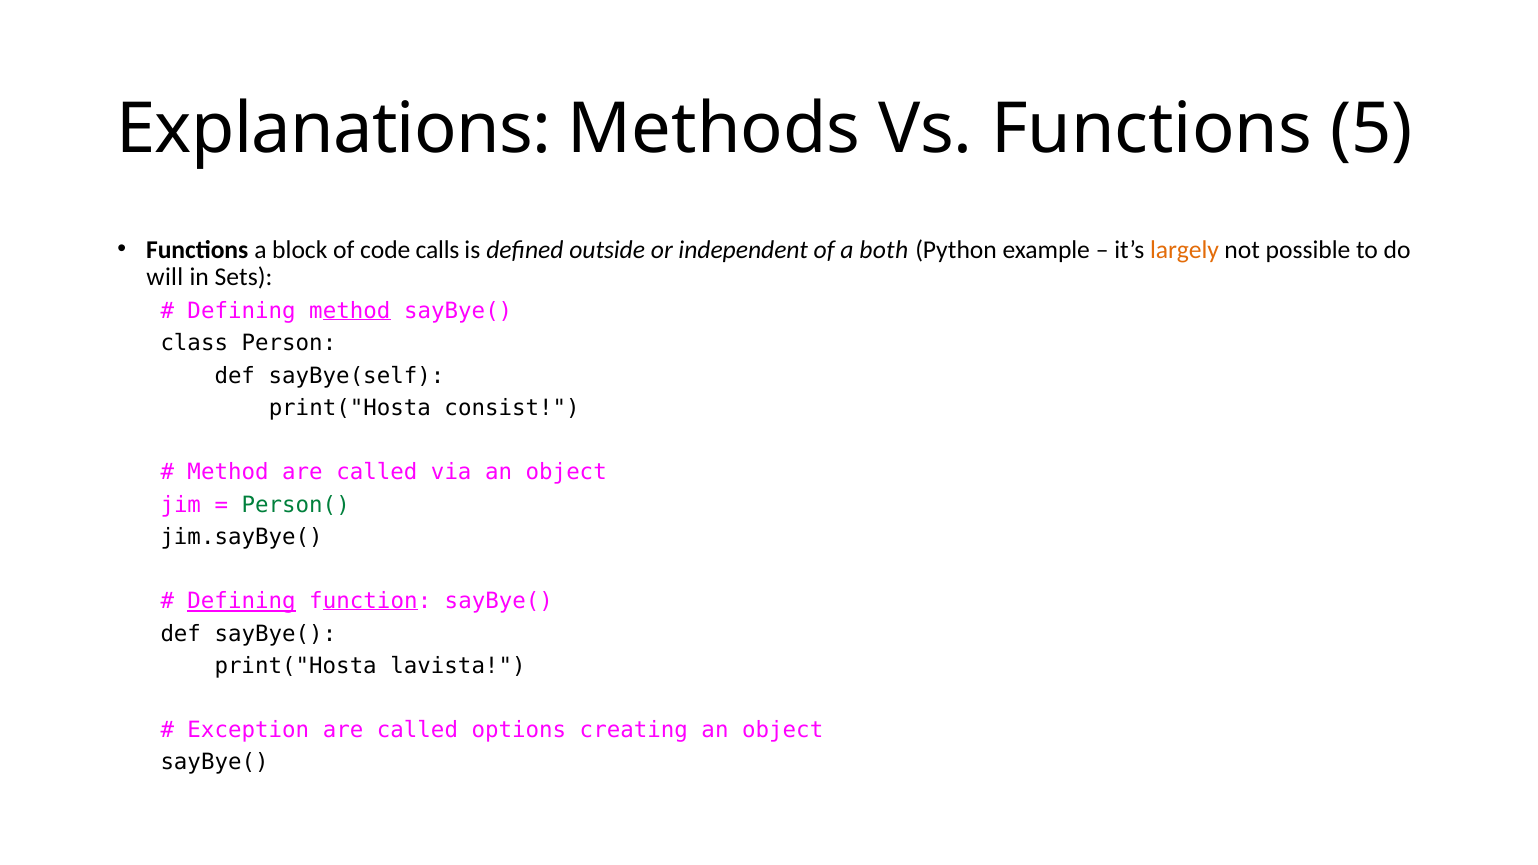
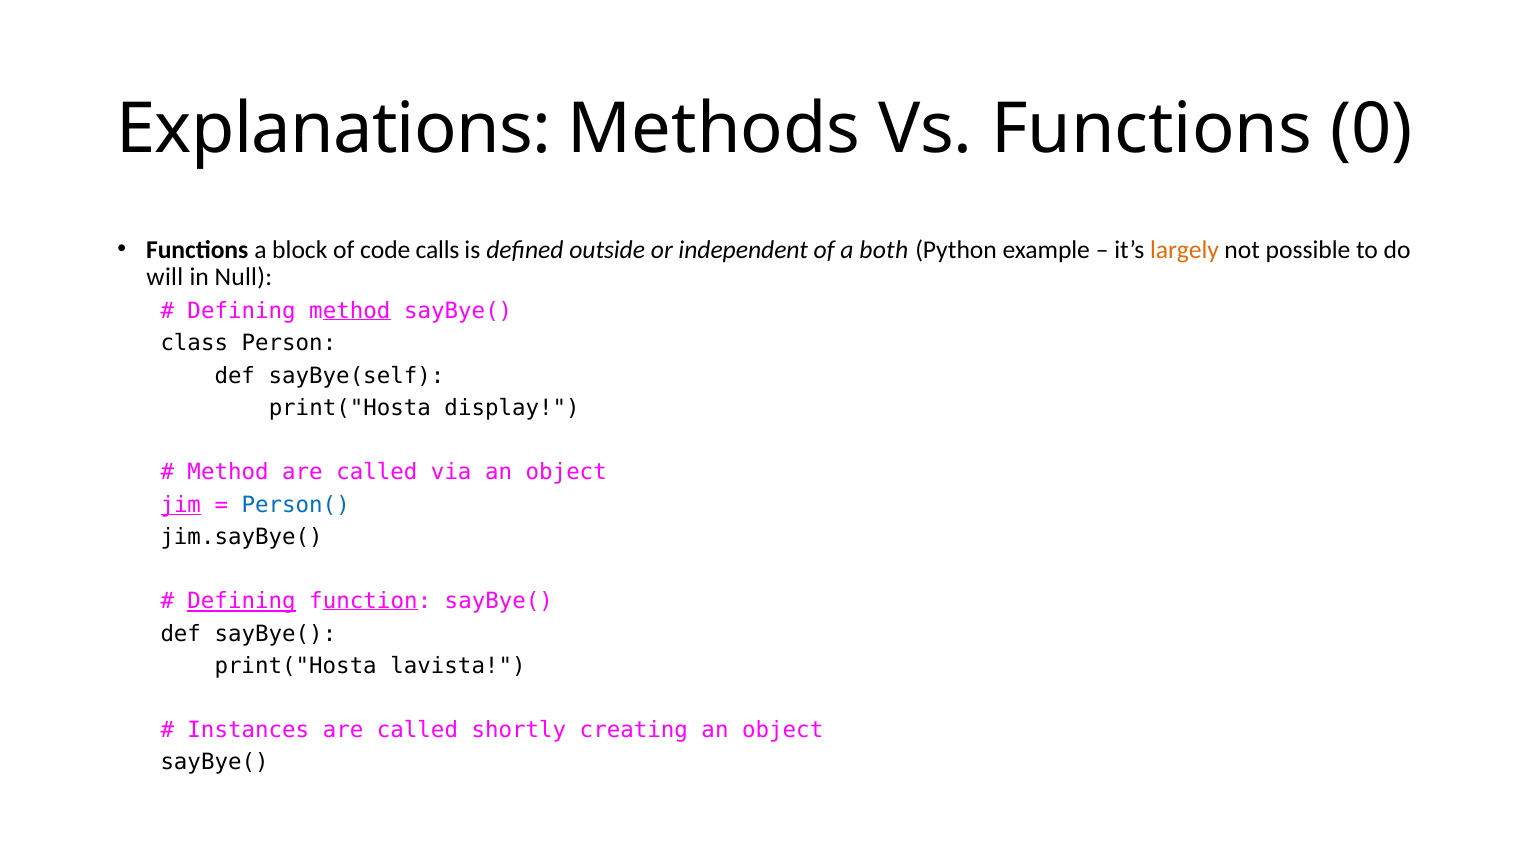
5: 5 -> 0
Sets: Sets -> Null
consist: consist -> display
jim underline: none -> present
Person( colour: green -> blue
Exception: Exception -> Instances
options: options -> shortly
